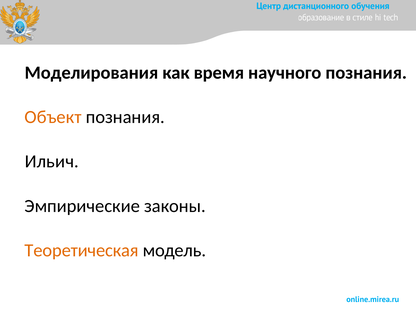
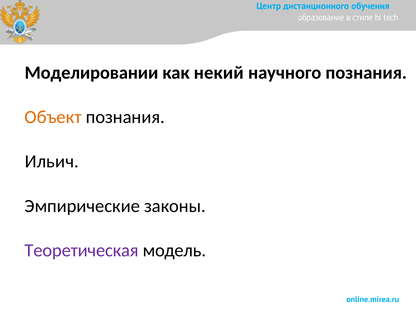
Моделирования: Моделирования -> Моделировании
время: время -> некий
Теоретическая colour: orange -> purple
